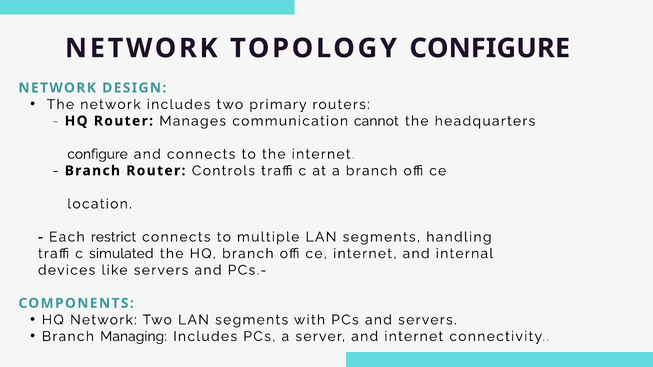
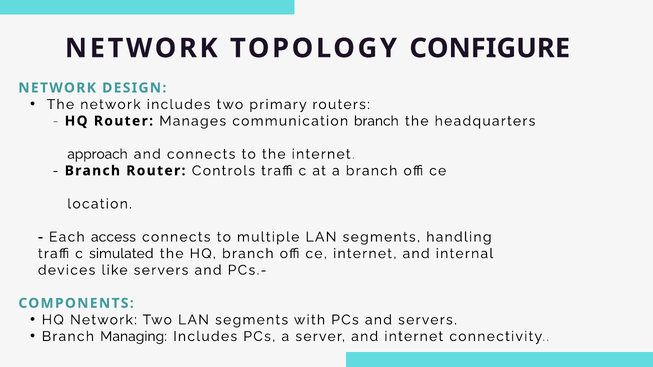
communication cannot: cannot -> branch
configure at (98, 154): configure -> approach
restrict: restrict -> access
